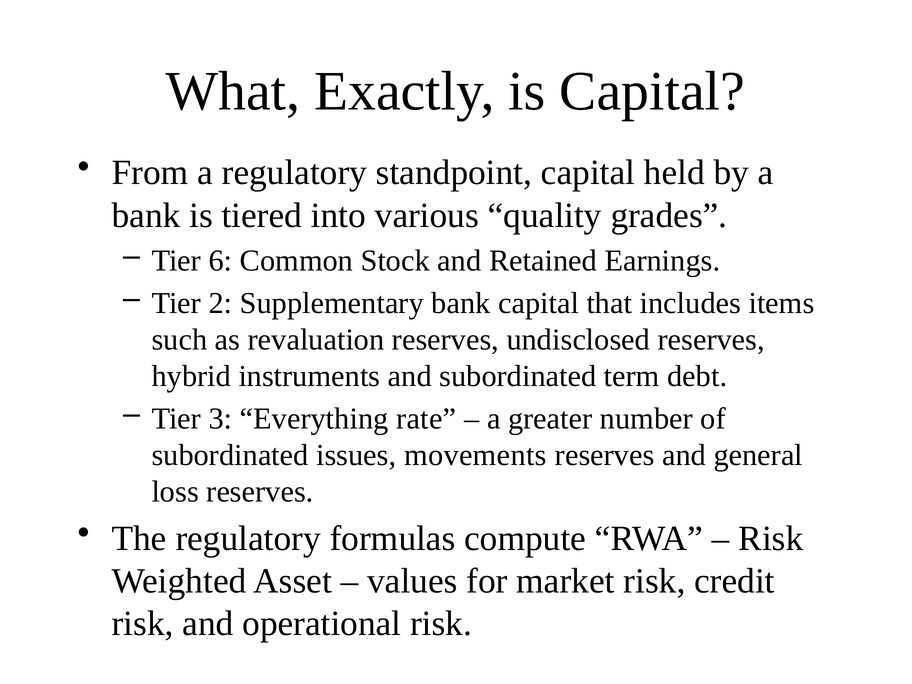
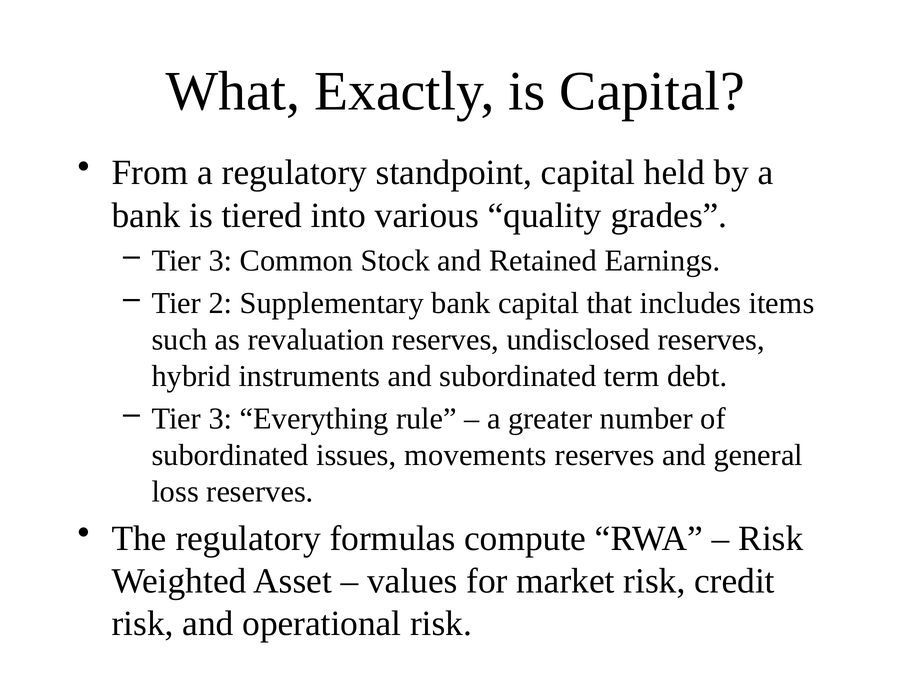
6 at (221, 261): 6 -> 3
rate: rate -> rule
